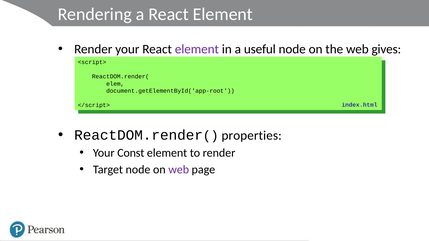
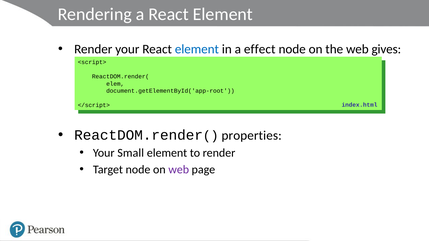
element at (197, 49) colour: purple -> blue
useful: useful -> effect
Const: Const -> Small
